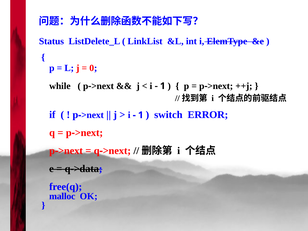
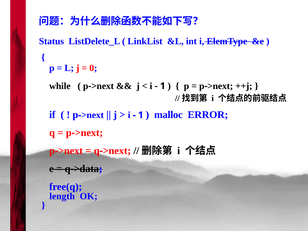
switch: switch -> malloc
malloc: malloc -> length
